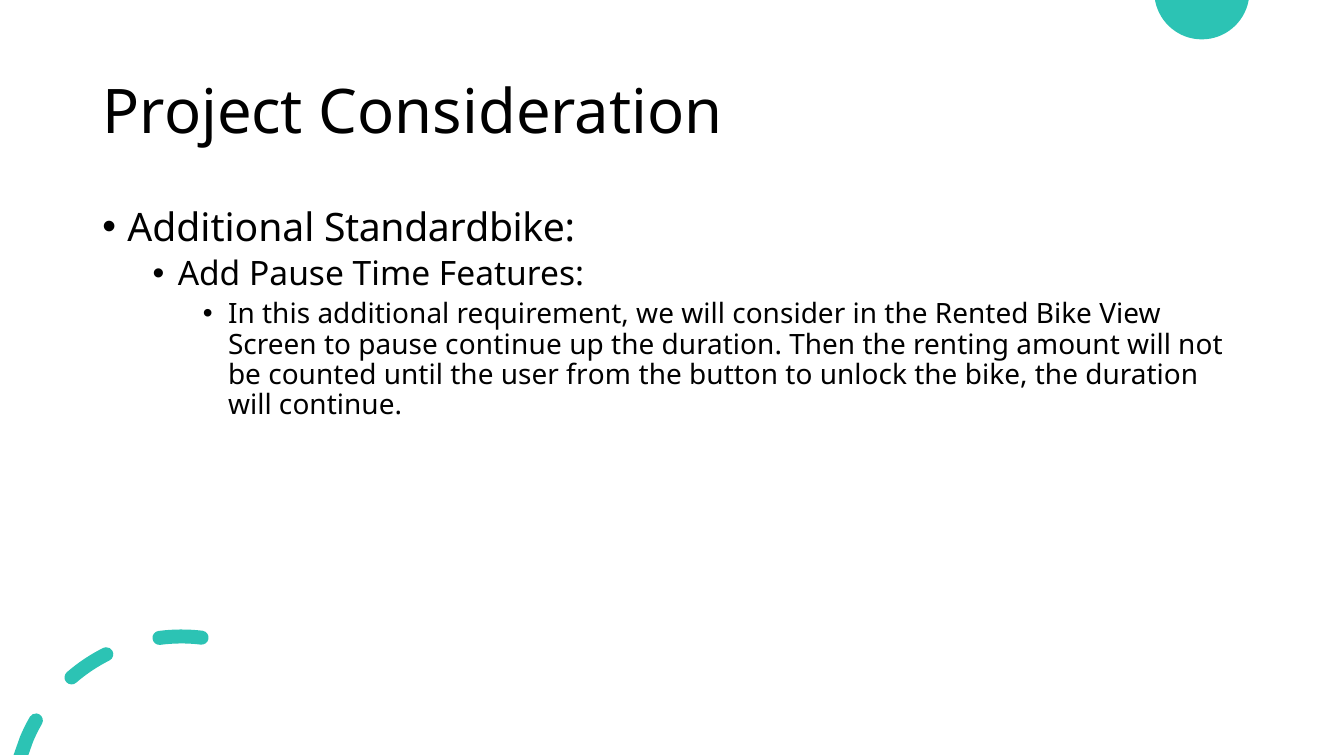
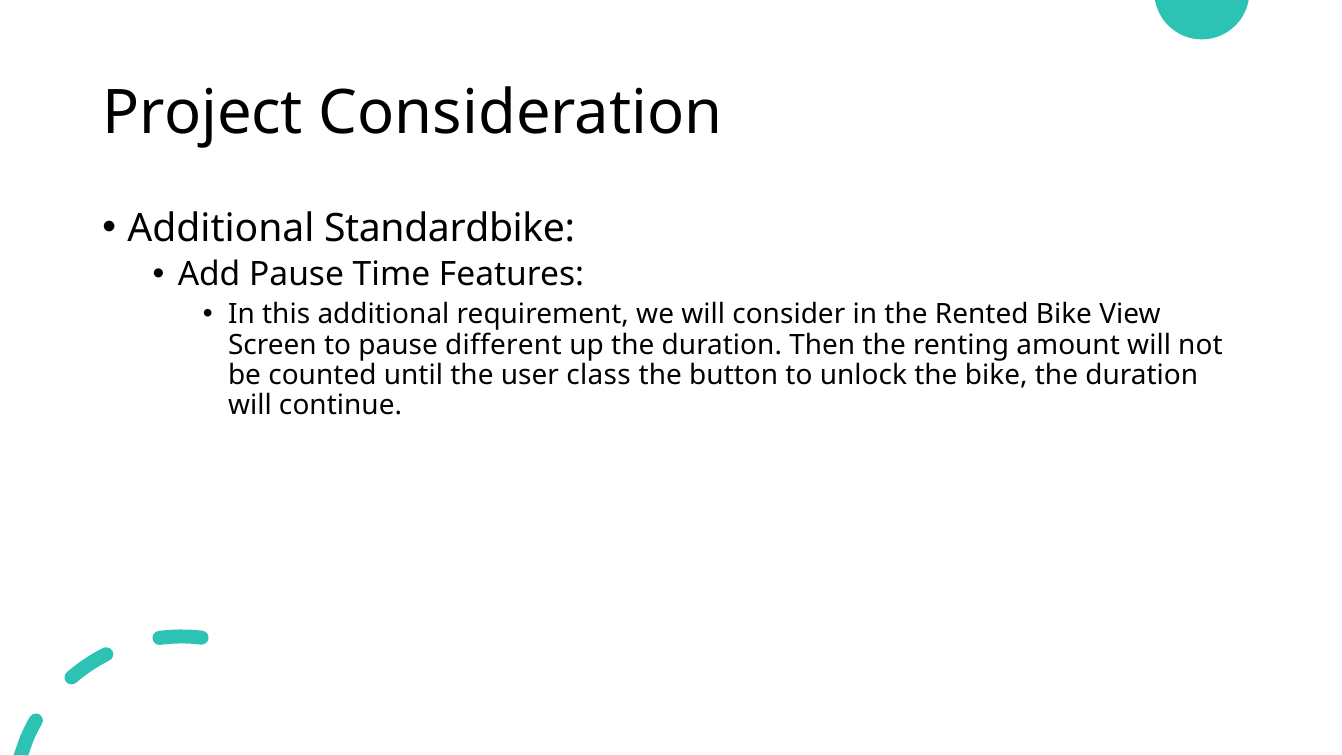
pause continue: continue -> different
from: from -> class
